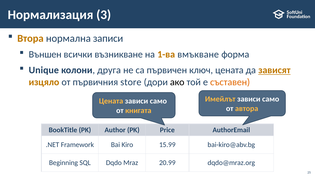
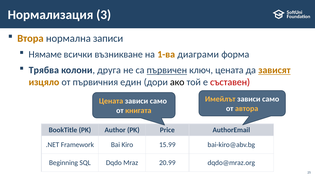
Външен: Външен -> Нямаме
вмъкване: вмъкване -> диаграми
Unique: Unique -> Трябва
първичен underline: none -> present
store: store -> един
съставен colour: orange -> red
